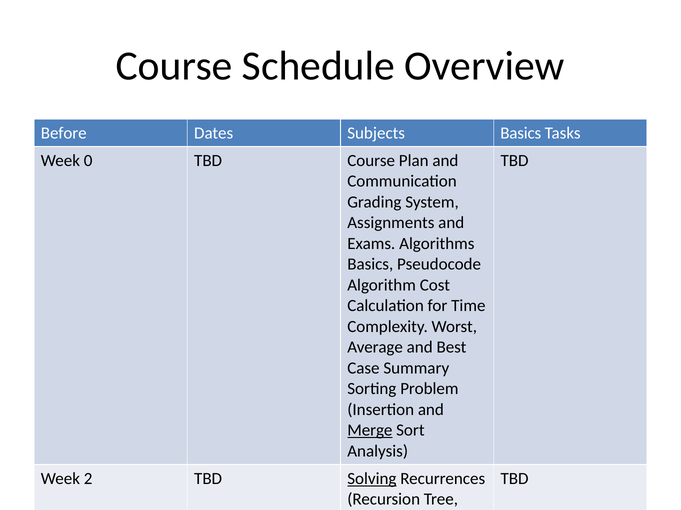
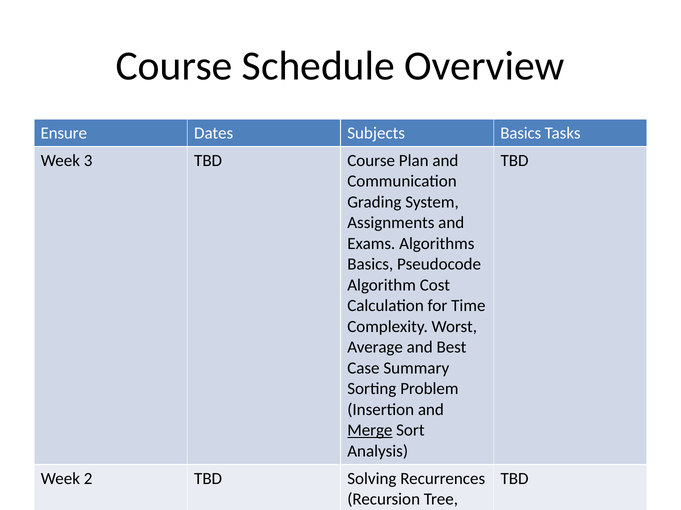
Before: Before -> Ensure
0: 0 -> 3
Solving underline: present -> none
